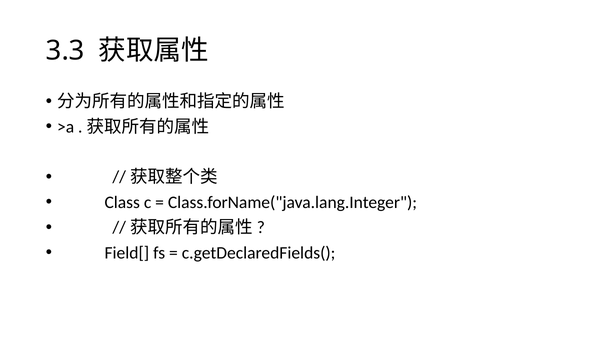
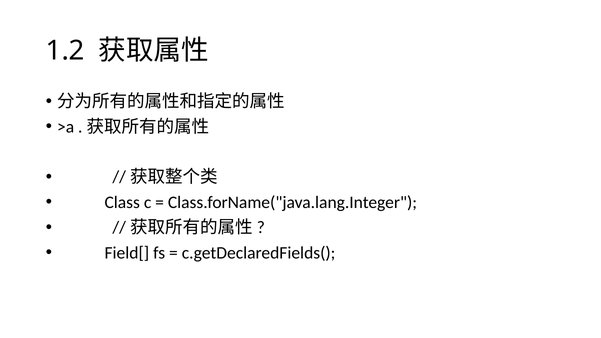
3.3: 3.3 -> 1.2
